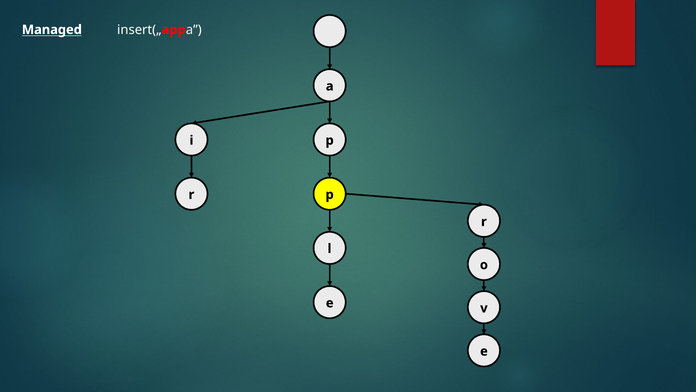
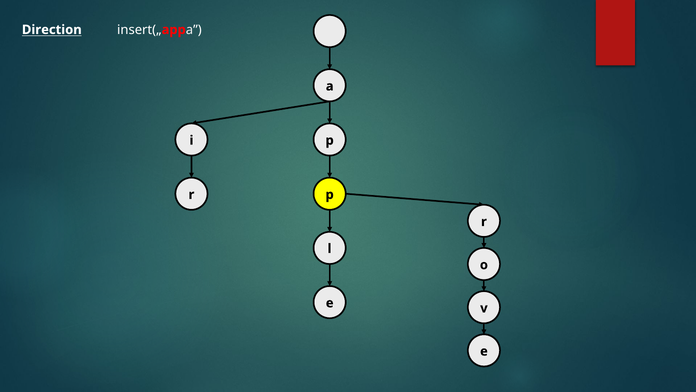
Managed: Managed -> Direction
